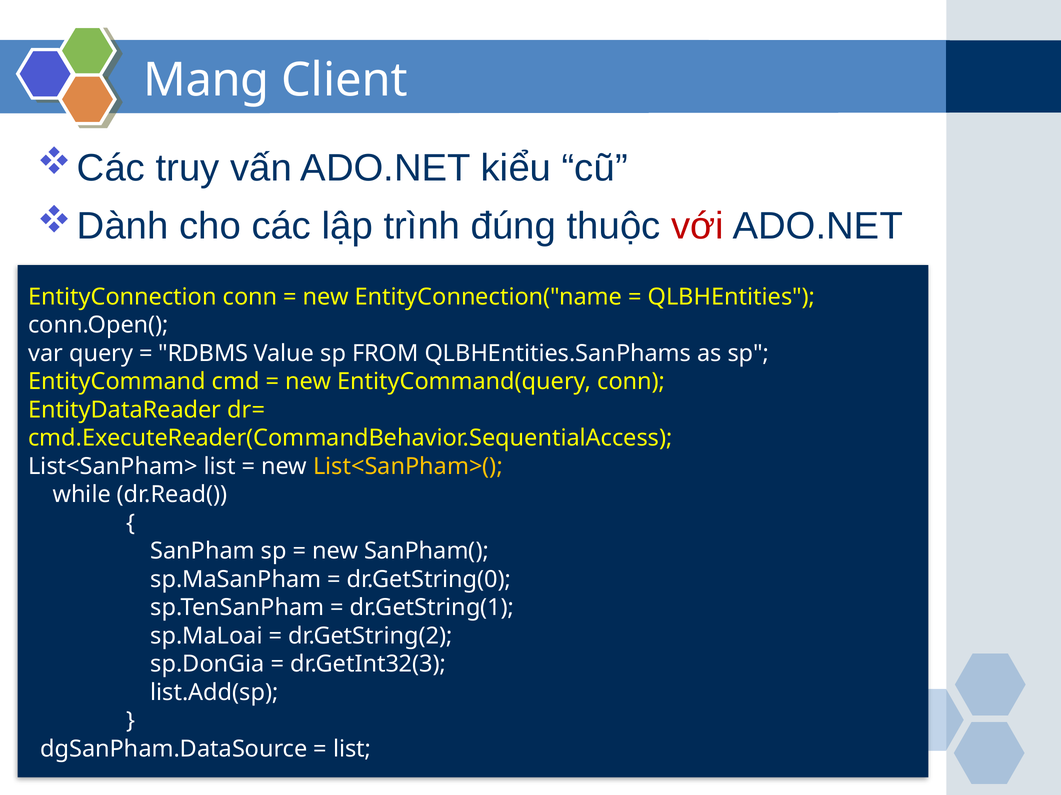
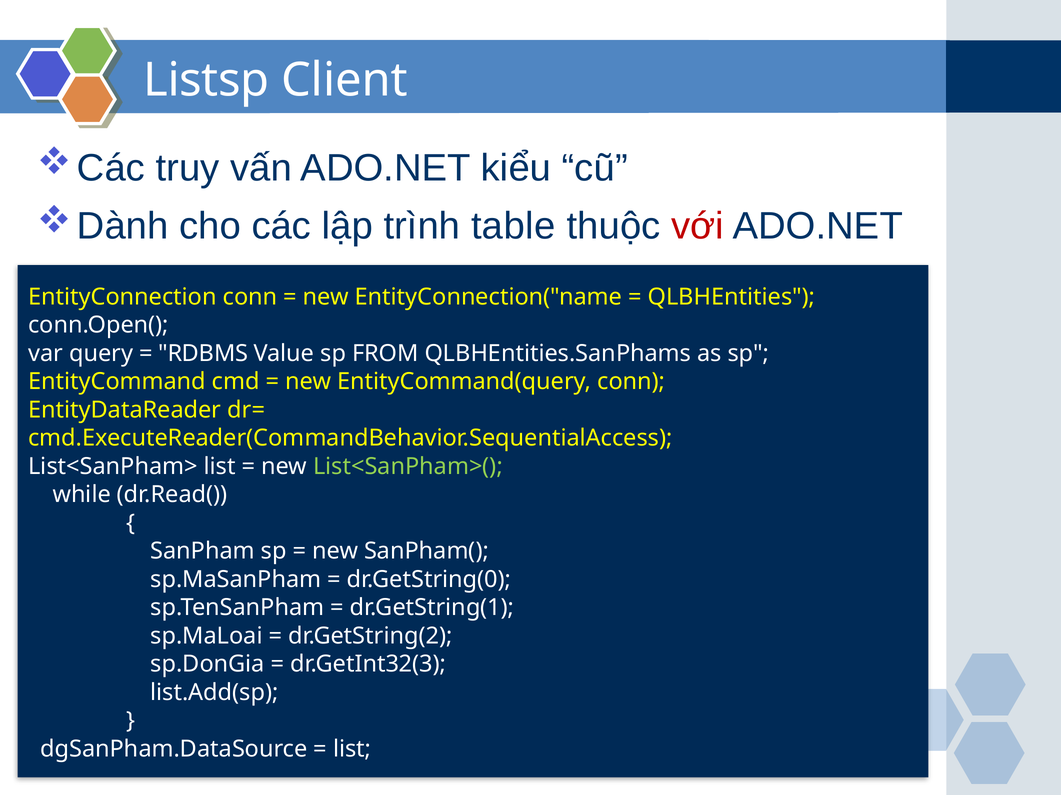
Mang: Mang -> Listsp
đúng: đúng -> table
List<SanPham>( colour: yellow -> light green
